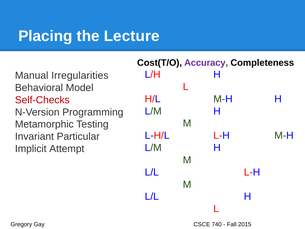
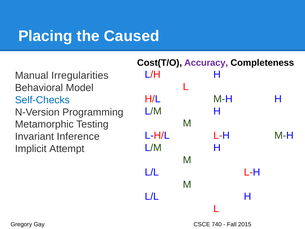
Lecture: Lecture -> Caused
Self-Checks colour: red -> blue
Particular: Particular -> Inference
